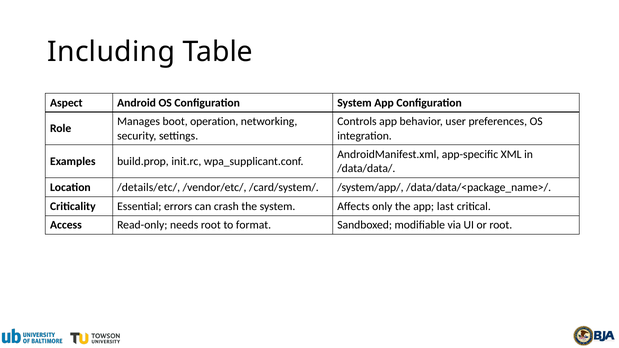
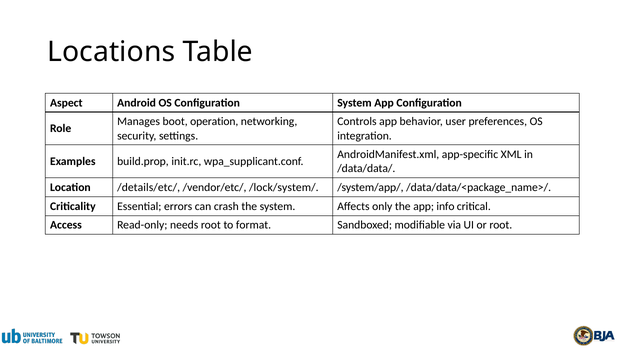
Including: Including -> Locations
/card/system/: /card/system/ -> /lock/system/
last: last -> info
